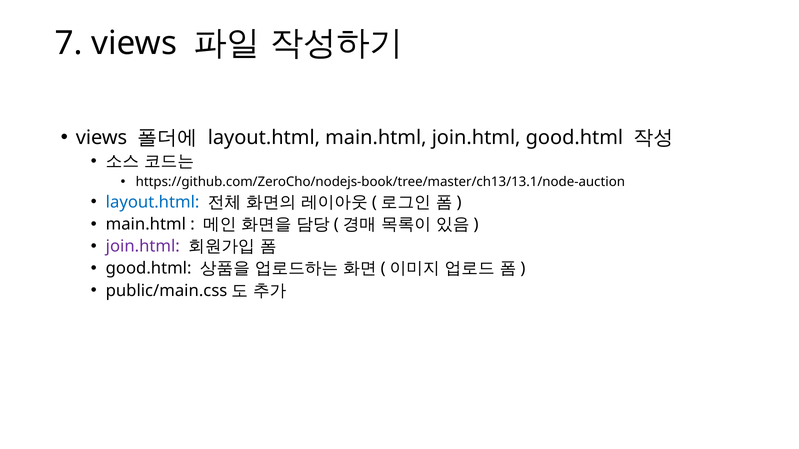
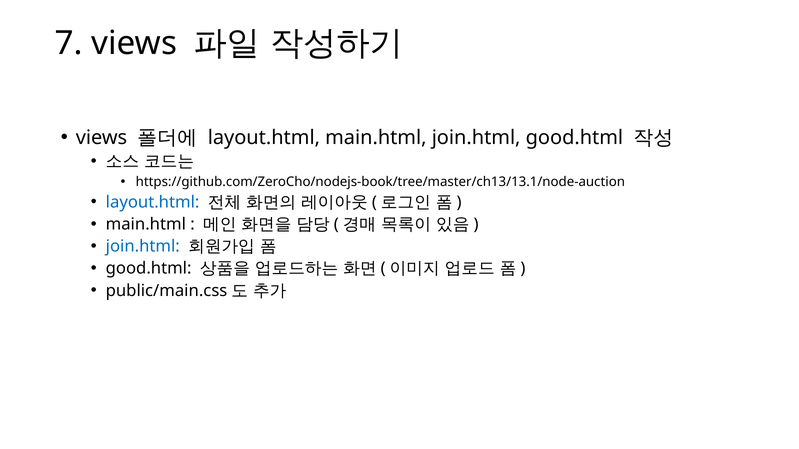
join.html at (143, 247) colour: purple -> blue
